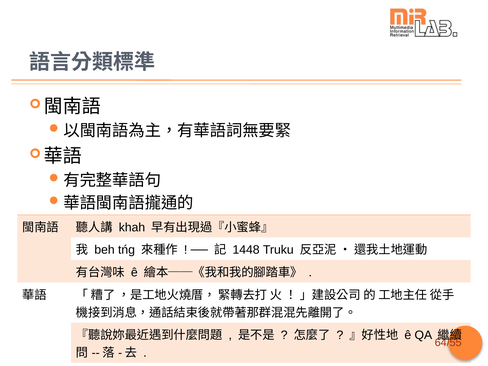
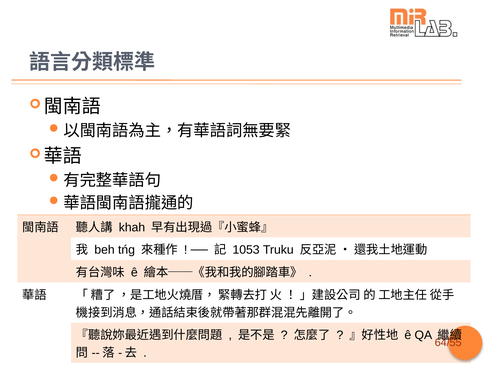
1448: 1448 -> 1053
